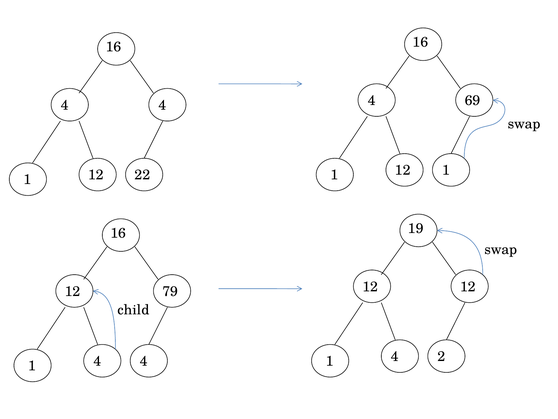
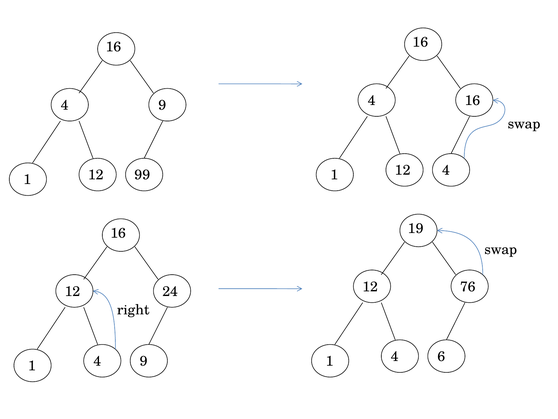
69 at (472, 100): 69 -> 16
4 4: 4 -> 9
1 1: 1 -> 4
22: 22 -> 99
12 12: 12 -> 76
79: 79 -> 24
child: child -> right
2: 2 -> 6
1 4: 4 -> 9
